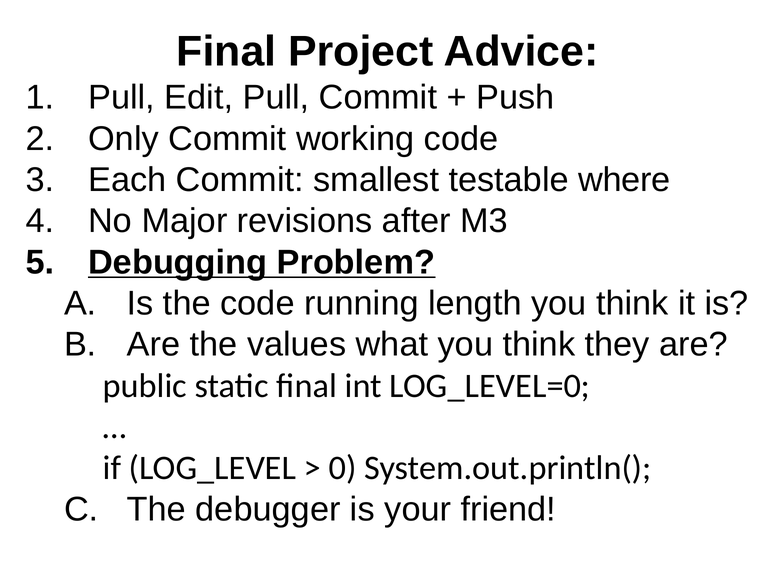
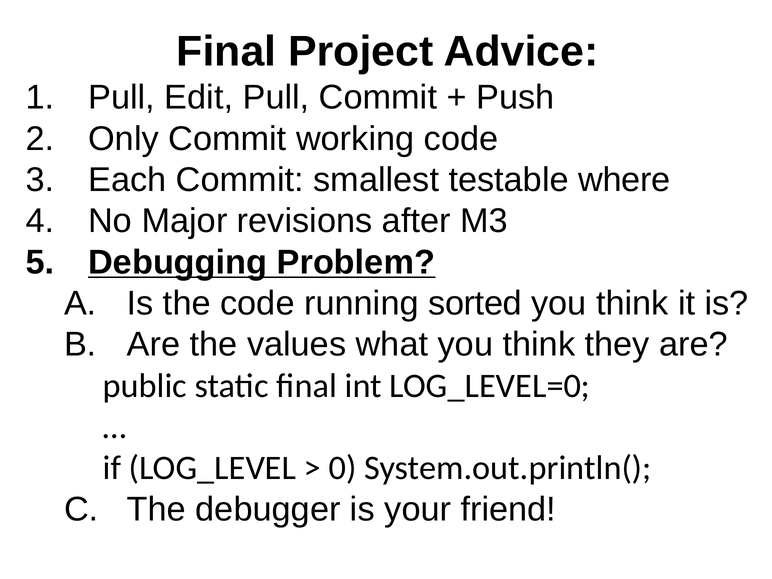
length: length -> sorted
